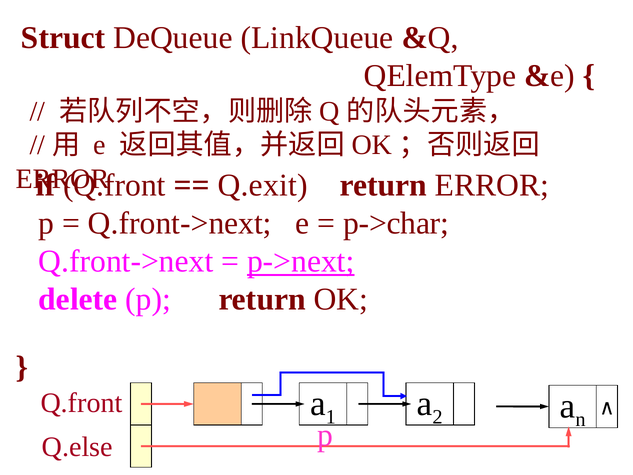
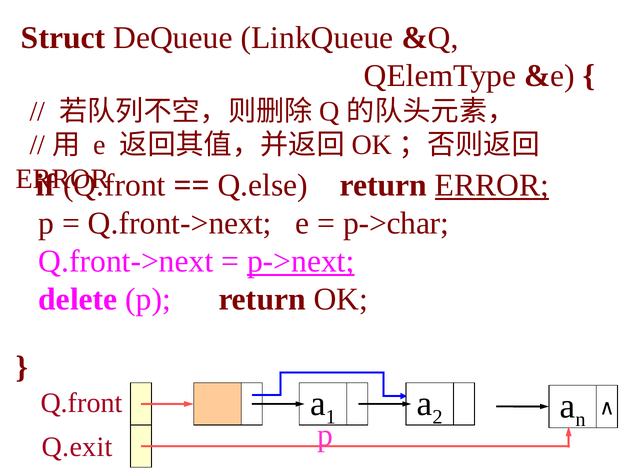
Q.exit: Q.exit -> Q.else
ERROR at (492, 185) underline: none -> present
Q.else: Q.else -> Q.exit
